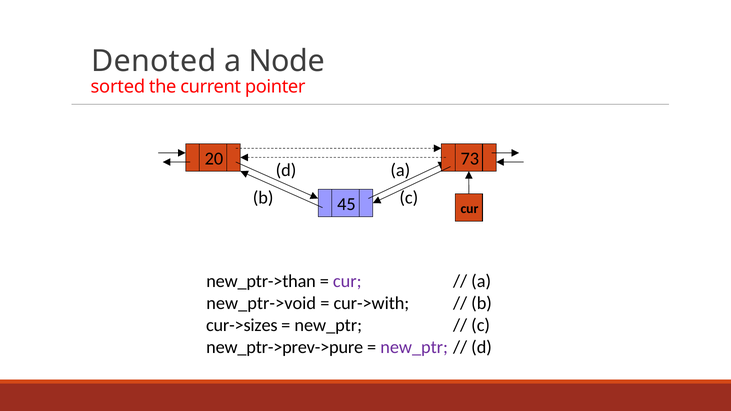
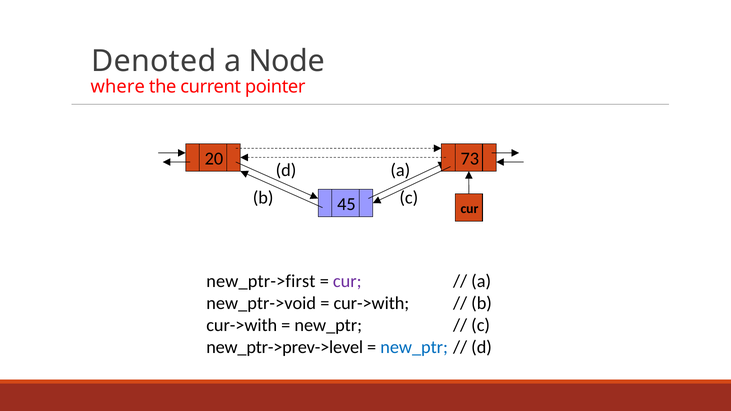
sorted: sorted -> where
new_ptr->than: new_ptr->than -> new_ptr->first
cur->sizes at (242, 325): cur->sizes -> cur->with
new_ptr->prev->pure: new_ptr->prev->pure -> new_ptr->prev->level
new_ptr at (414, 347) colour: purple -> blue
